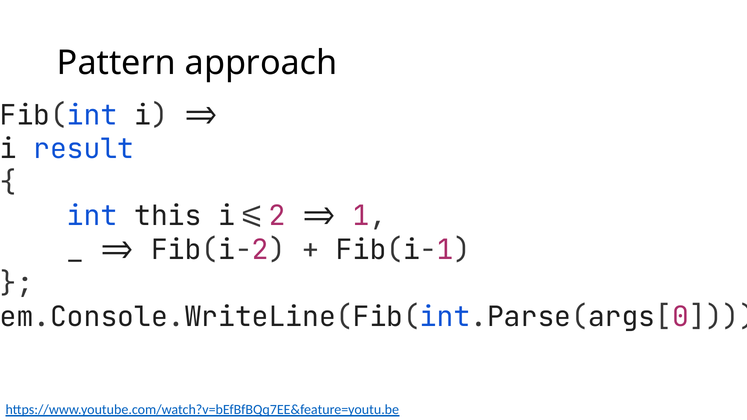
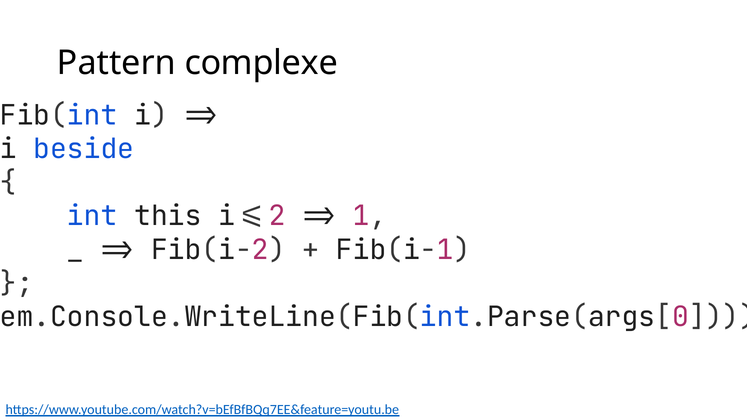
approach: approach -> complexe
result: result -> beside
